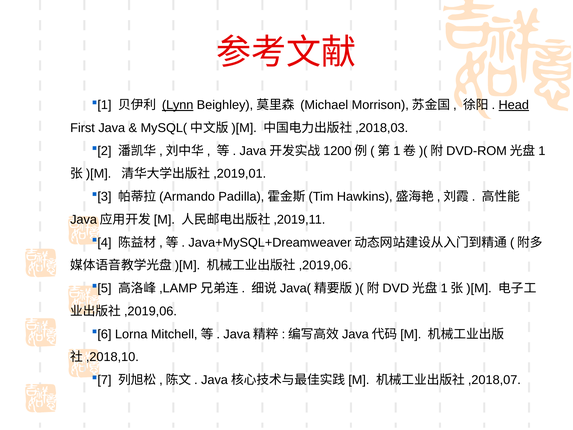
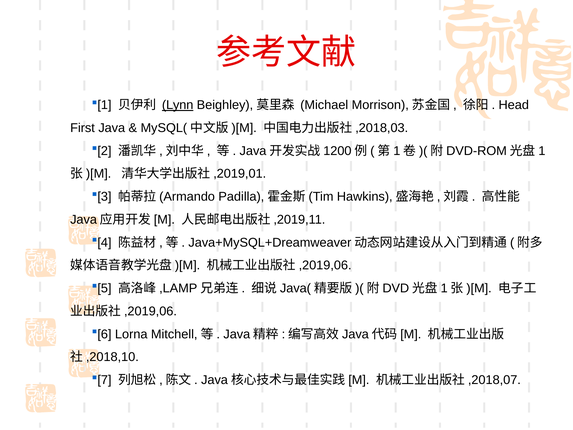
Head underline: present -> none
